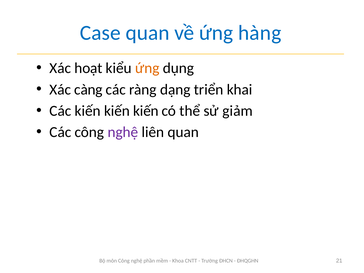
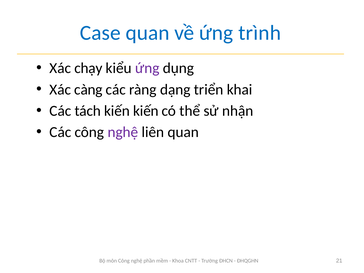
hàng: hàng -> trình
hoạt: hoạt -> chạy
ứng at (147, 68) colour: orange -> purple
Các kiến: kiến -> tách
giảm: giảm -> nhận
